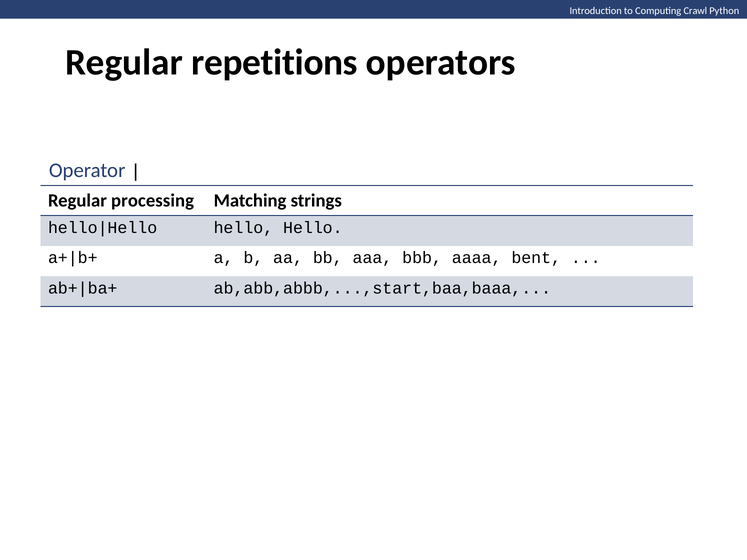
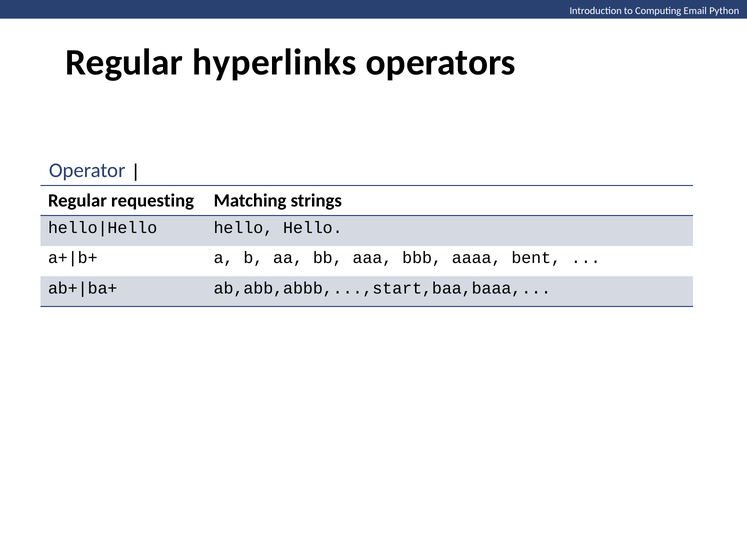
Crawl: Crawl -> Email
repetitions: repetitions -> hyperlinks
processing: processing -> requesting
